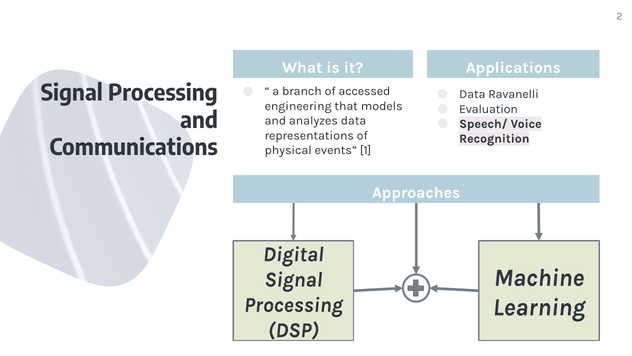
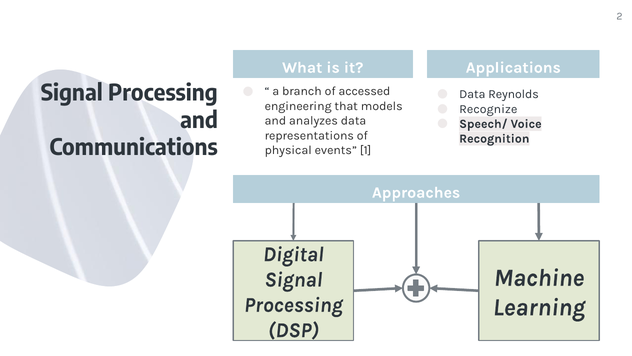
Ravanelli: Ravanelli -> Reynolds
Evaluation: Evaluation -> Recognize
